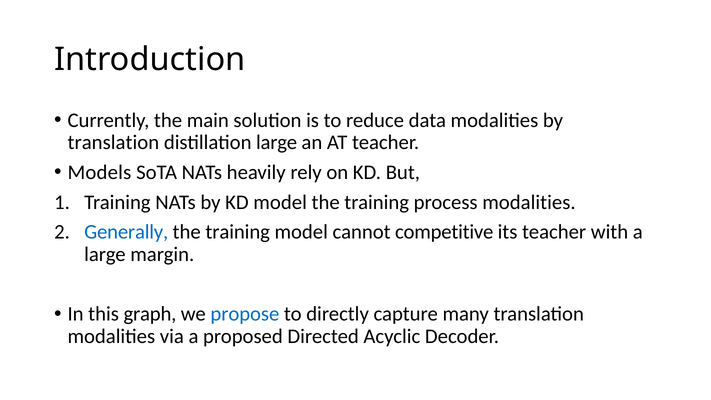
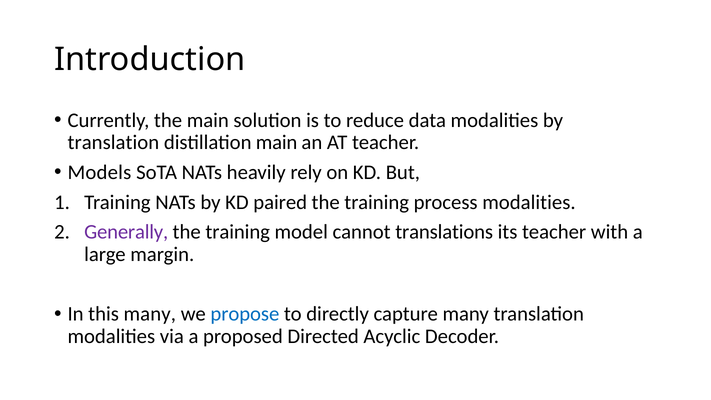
distillation large: large -> main
KD model: model -> paired
Generally colour: blue -> purple
competitive: competitive -> translations
this graph: graph -> many
